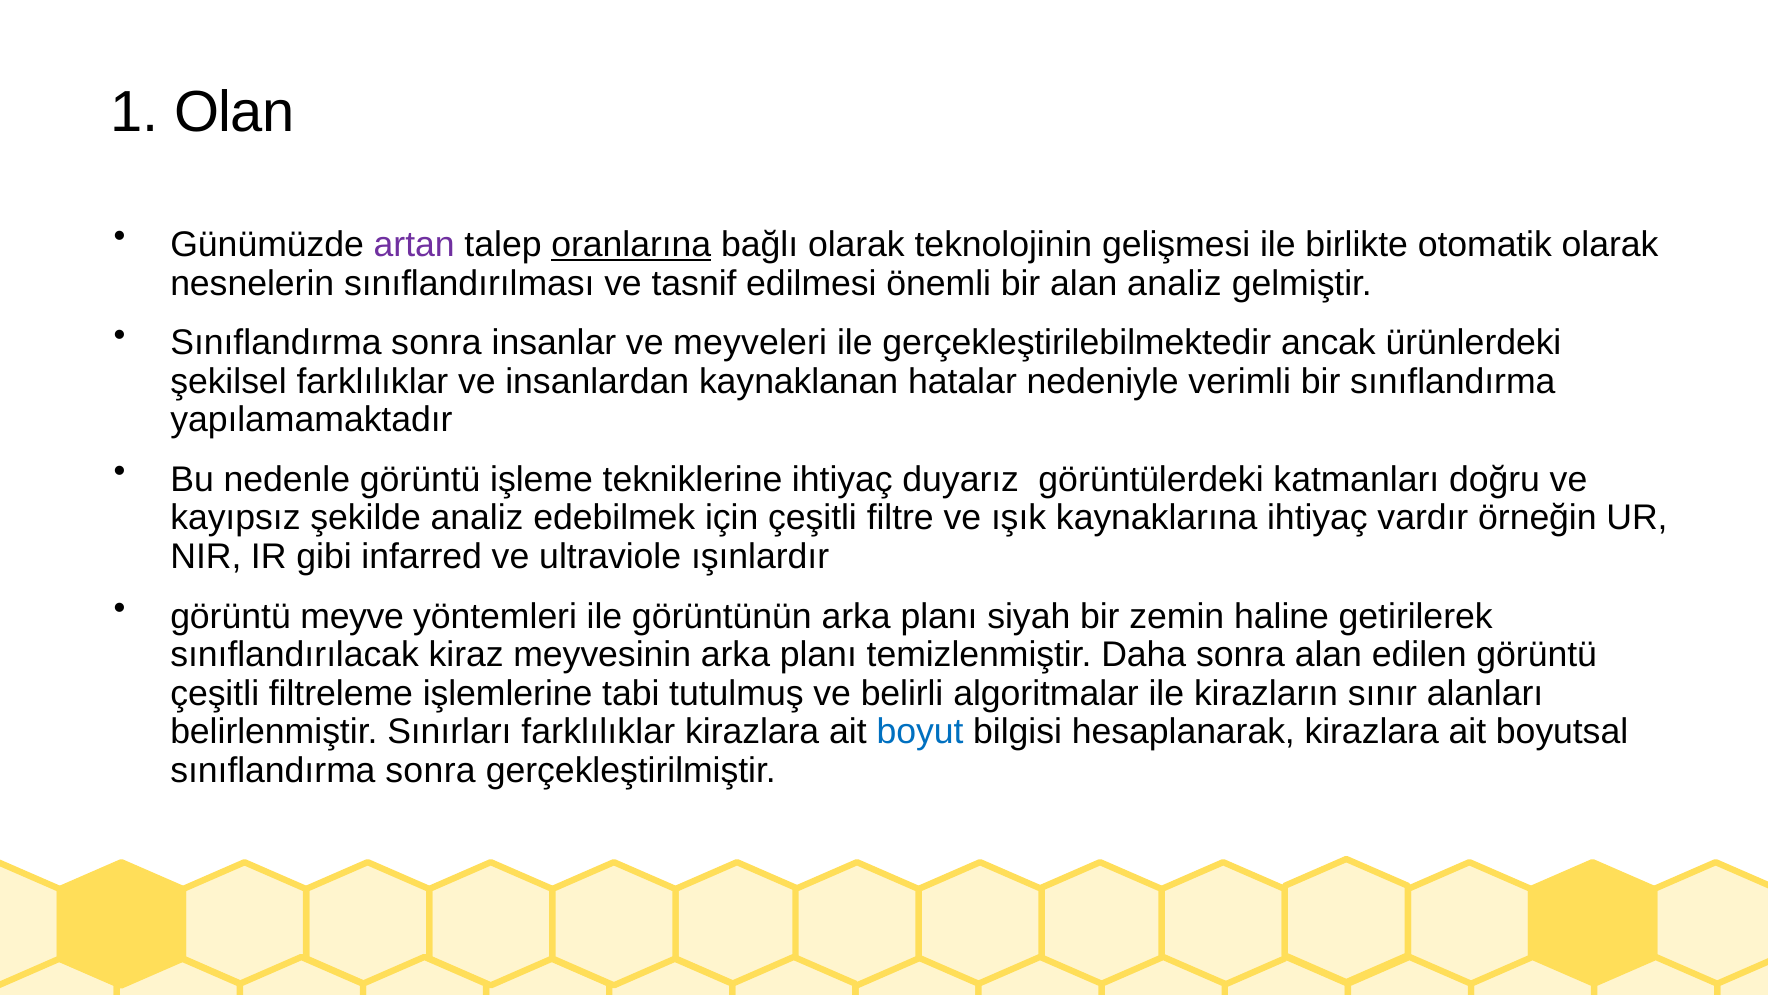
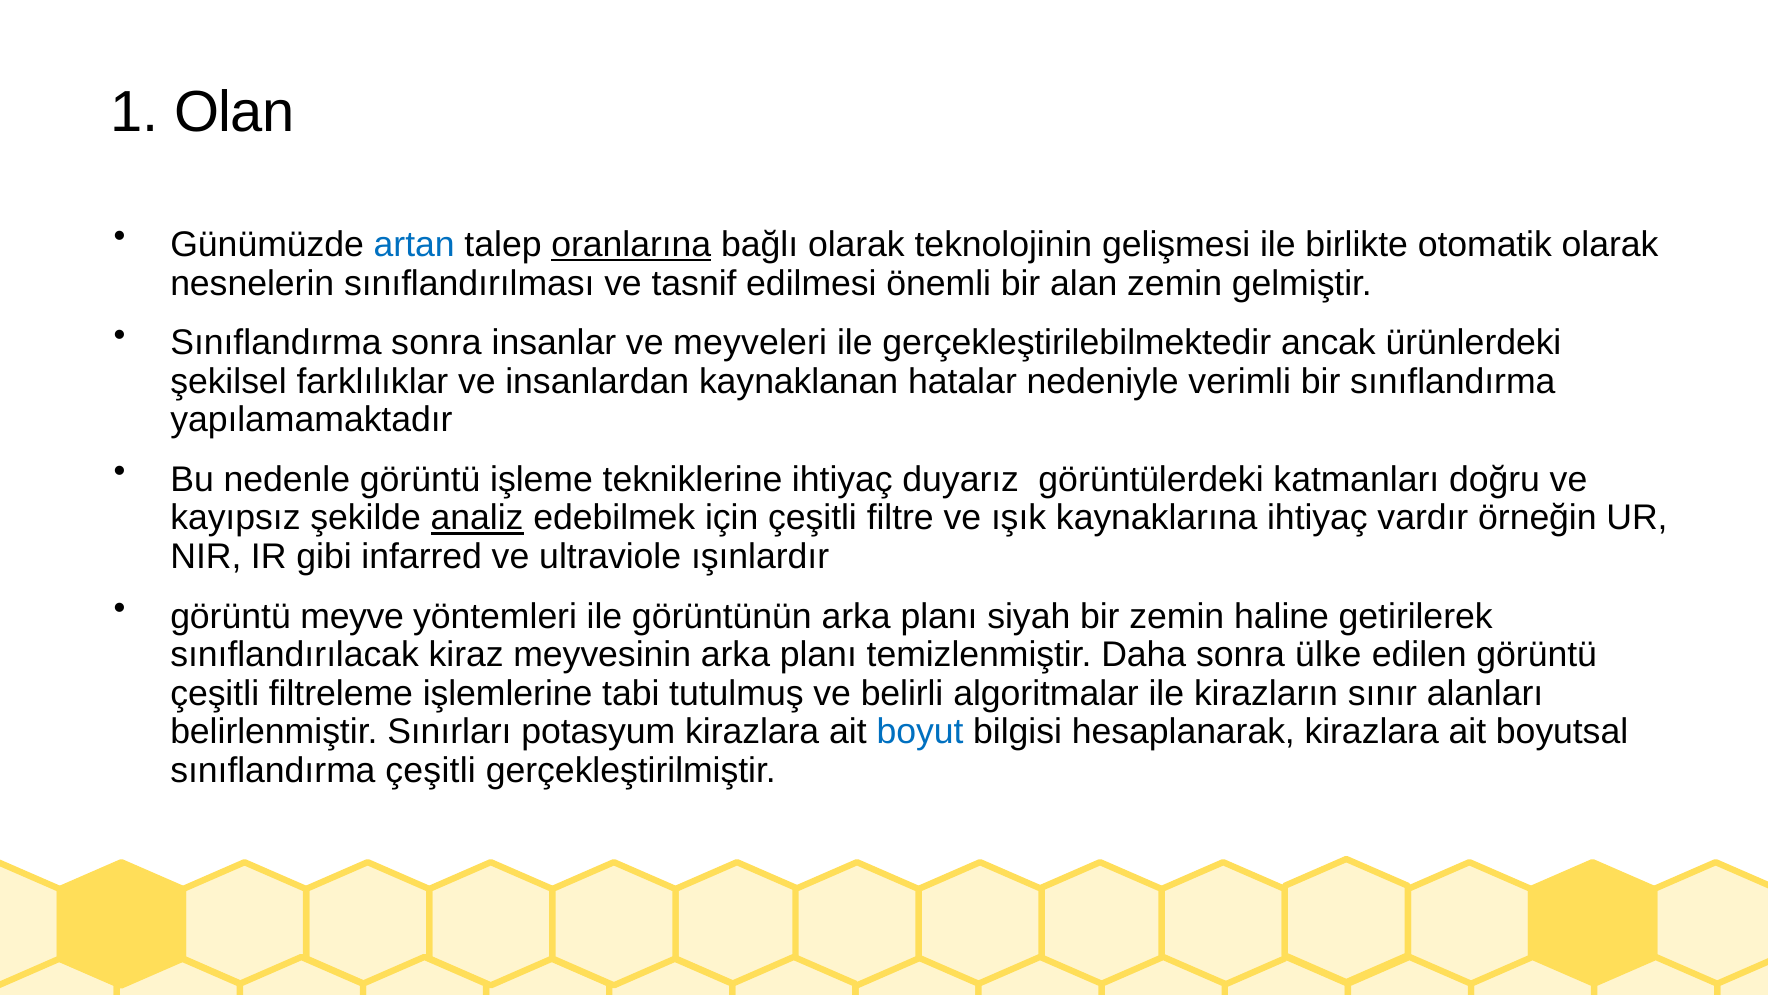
artan colour: purple -> blue
alan analiz: analiz -> zemin
analiz at (477, 518) underline: none -> present
sonra alan: alan -> ülke
Sınırları farklılıklar: farklılıklar -> potasyum
sonra at (431, 770): sonra -> çeşitli
